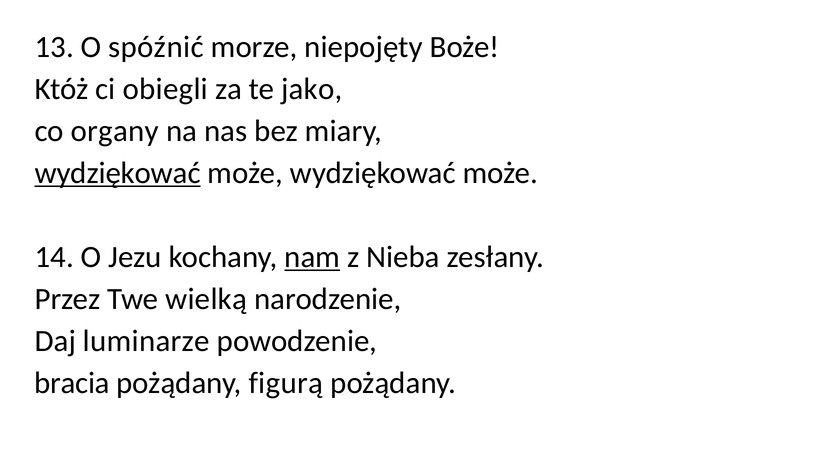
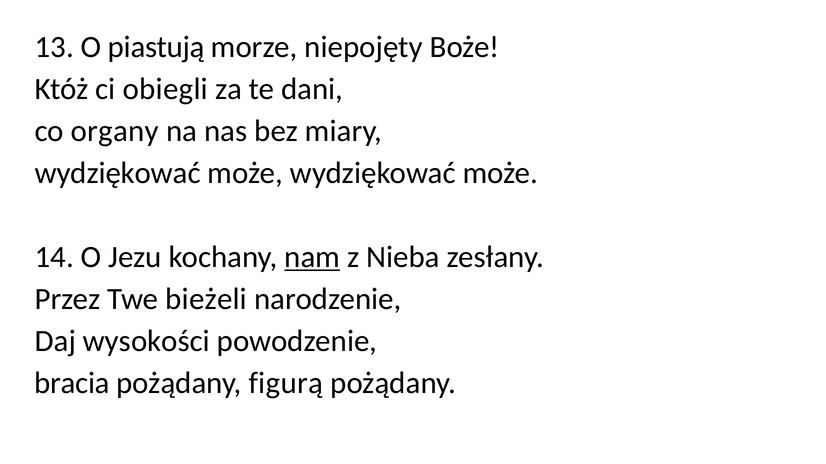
spóźnić: spóźnić -> piastują
jako: jako -> dani
wydziękować at (118, 173) underline: present -> none
wielką: wielką -> bieżeli
luminarze: luminarze -> wysokości
